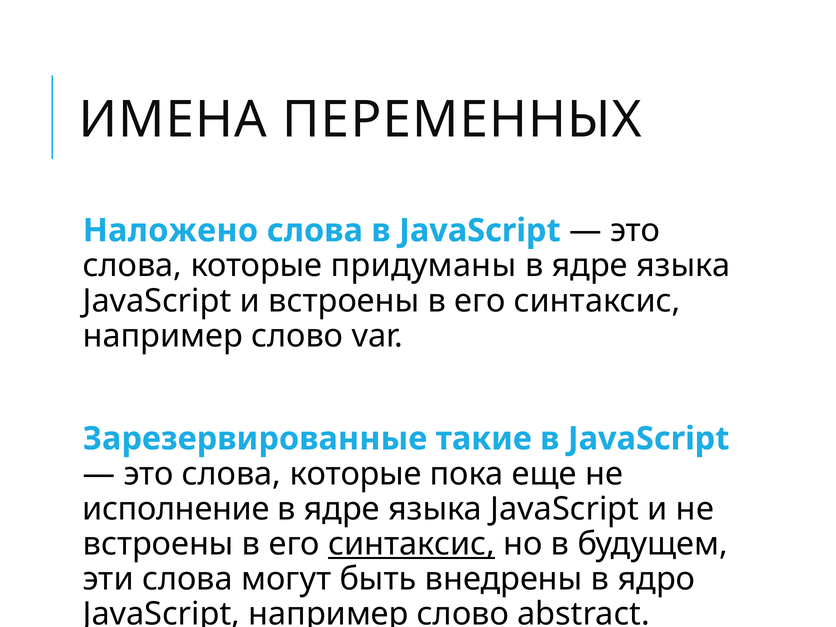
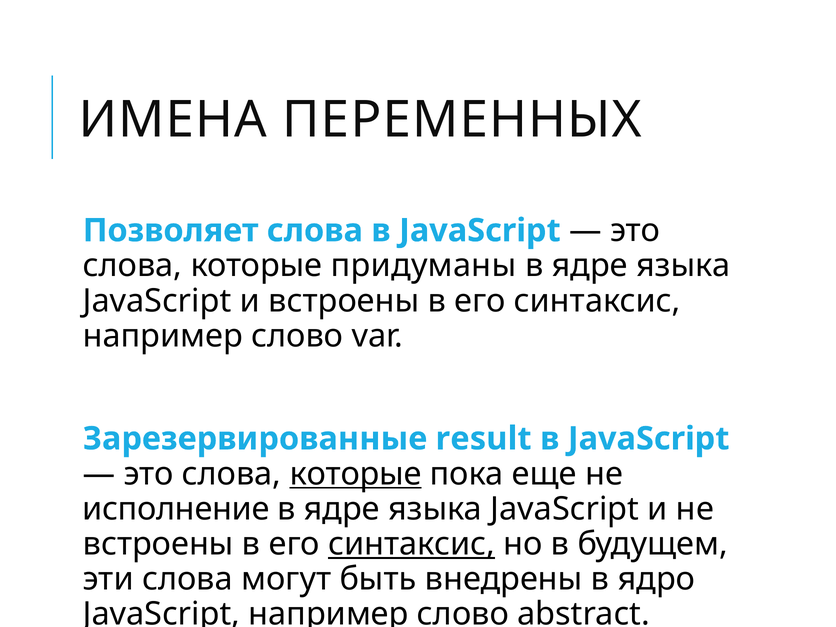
Наложено: Наложено -> Позволяет
такие: такие -> result
которые at (356, 474) underline: none -> present
